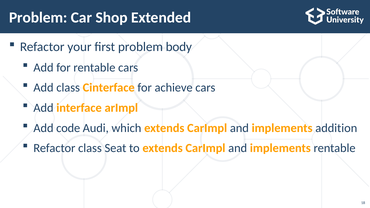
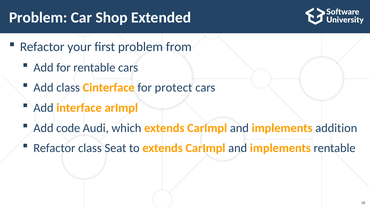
body: body -> from
achieve: achieve -> protect
